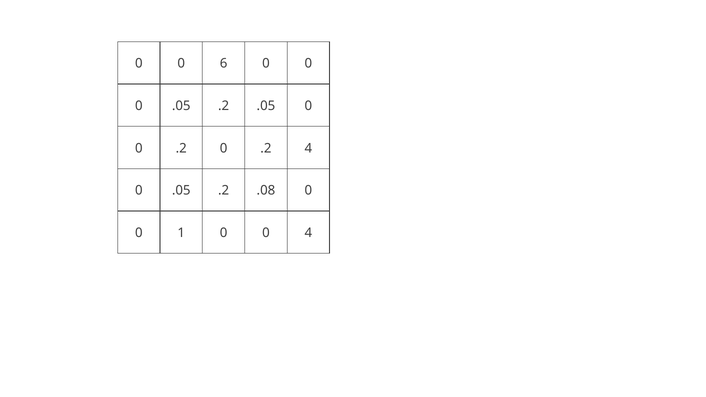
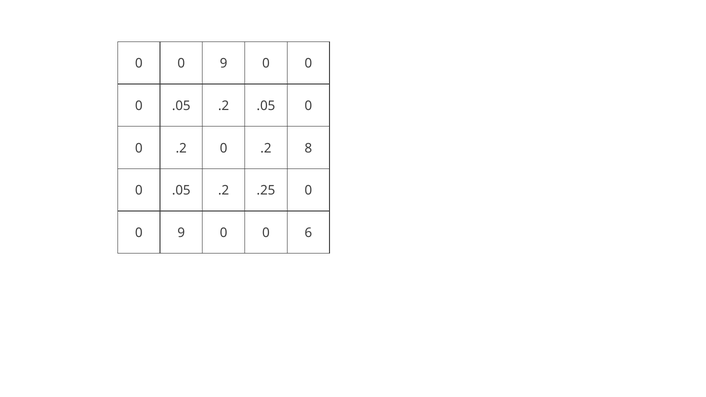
6 at (224, 64): 6 -> 9
.2 4: 4 -> 8
.08: .08 -> .25
1 at (181, 233): 1 -> 9
0 4: 4 -> 6
